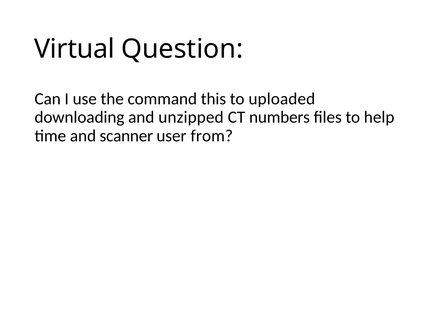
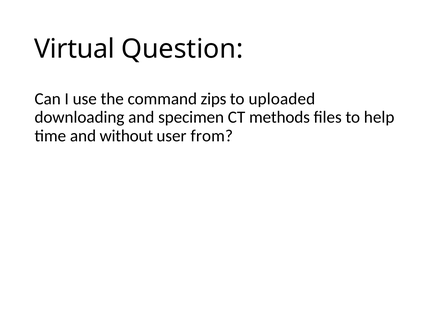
this: this -> zips
unzipped: unzipped -> specimen
numbers: numbers -> methods
scanner: scanner -> without
